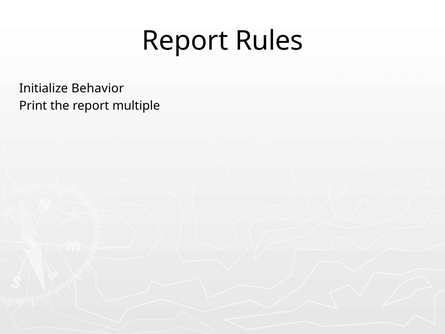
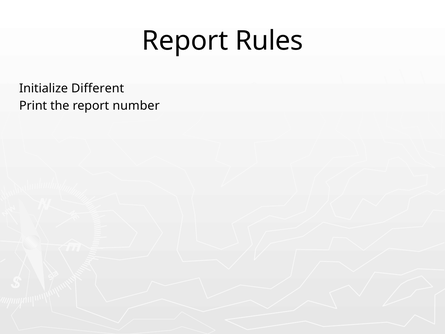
Behavior: Behavior -> Different
multiple: multiple -> number
